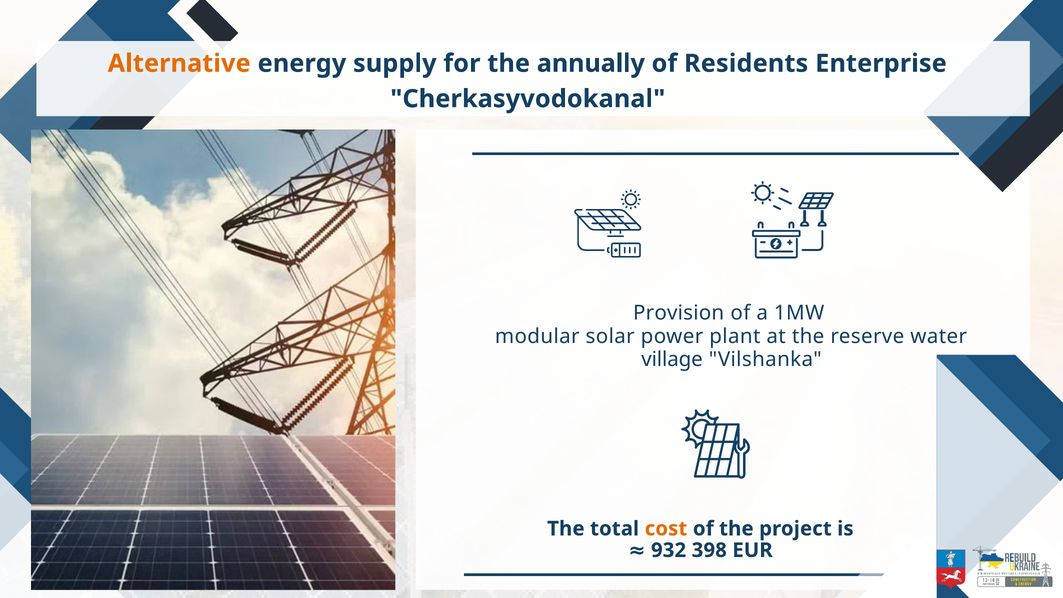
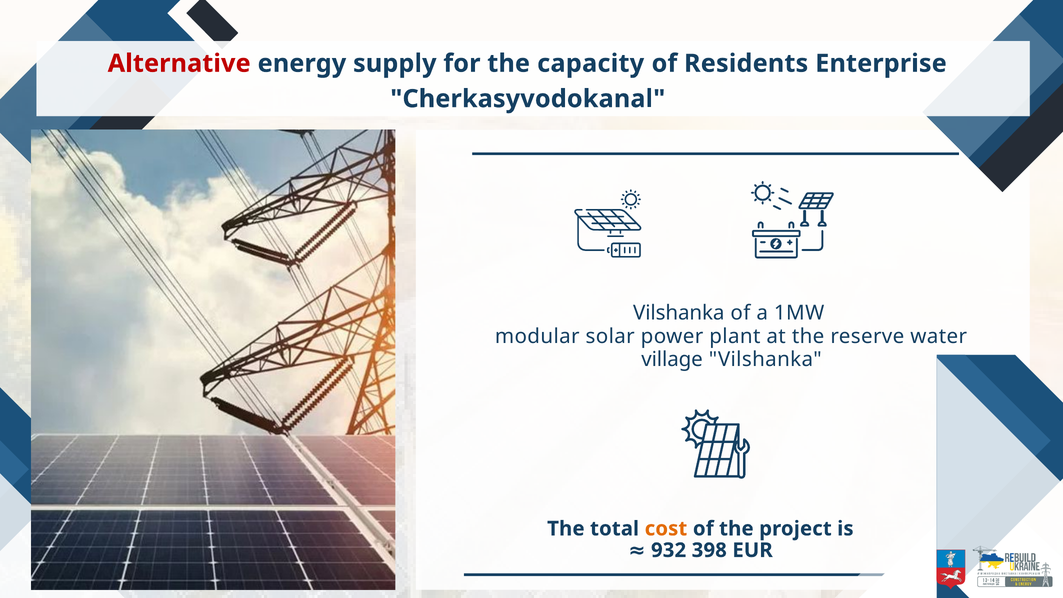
Alternative colour: orange -> red
annually: annually -> capacity
Provision at (679, 313): Provision -> Vilshanka
